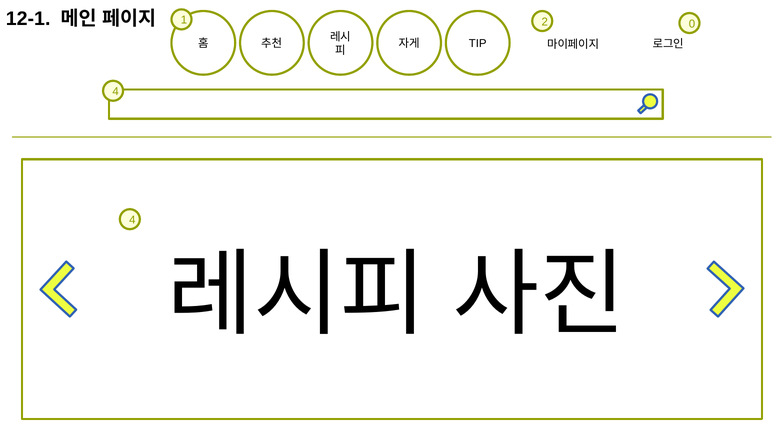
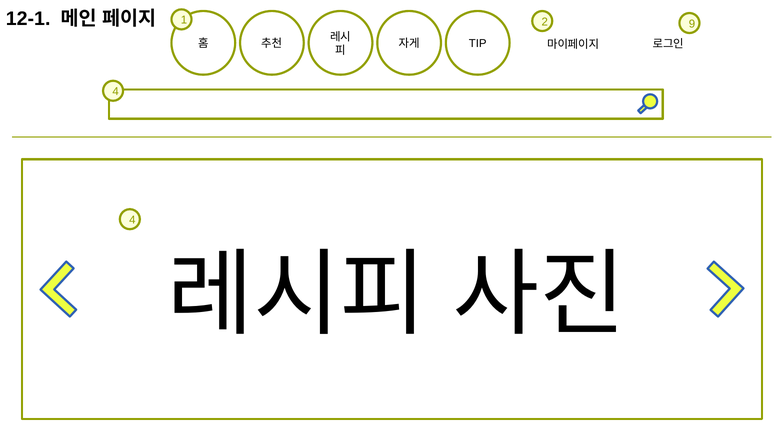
0: 0 -> 9
